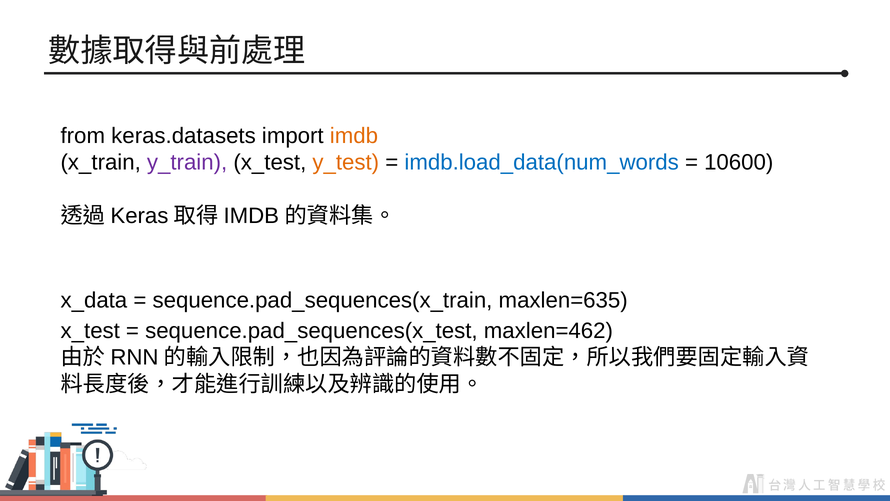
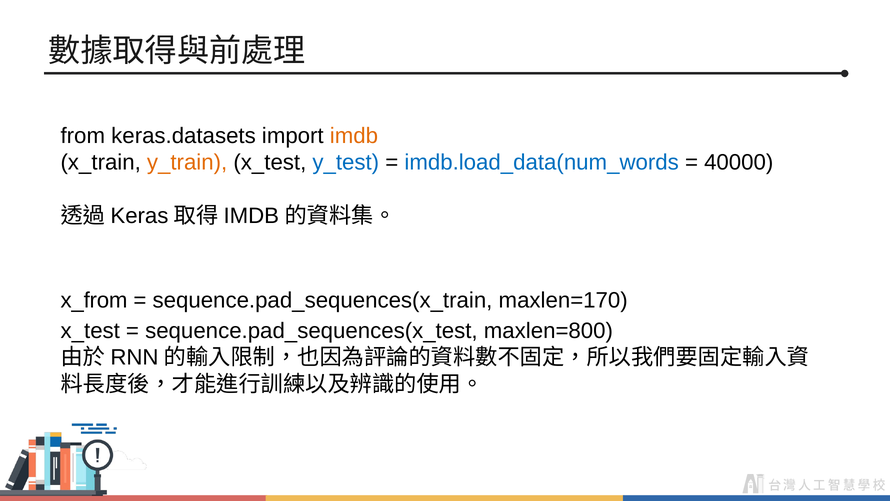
y_train colour: purple -> orange
y_test colour: orange -> blue
10600: 10600 -> 40000
x_data: x_data -> x_from
maxlen=635: maxlen=635 -> maxlen=170
maxlen=462: maxlen=462 -> maxlen=800
